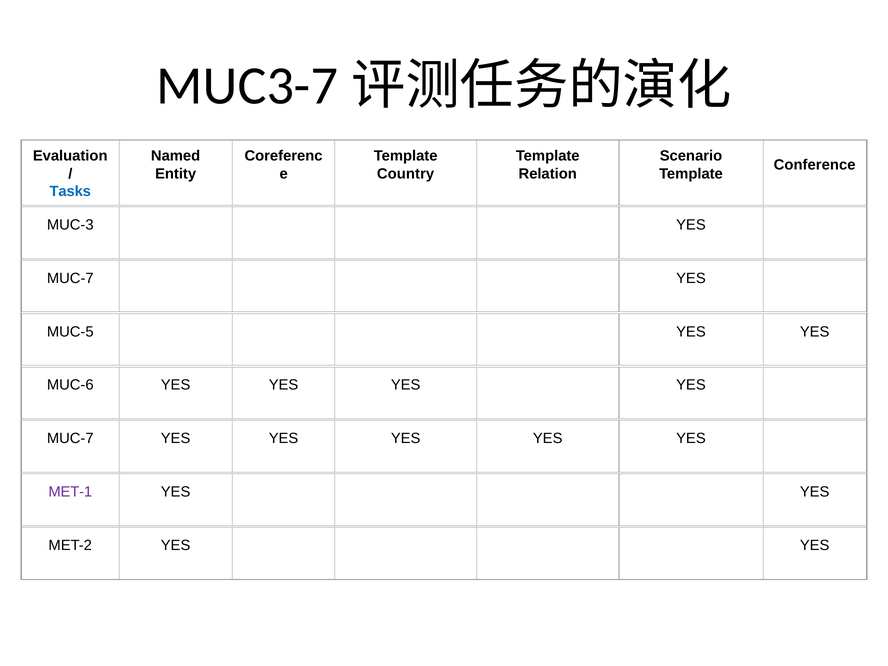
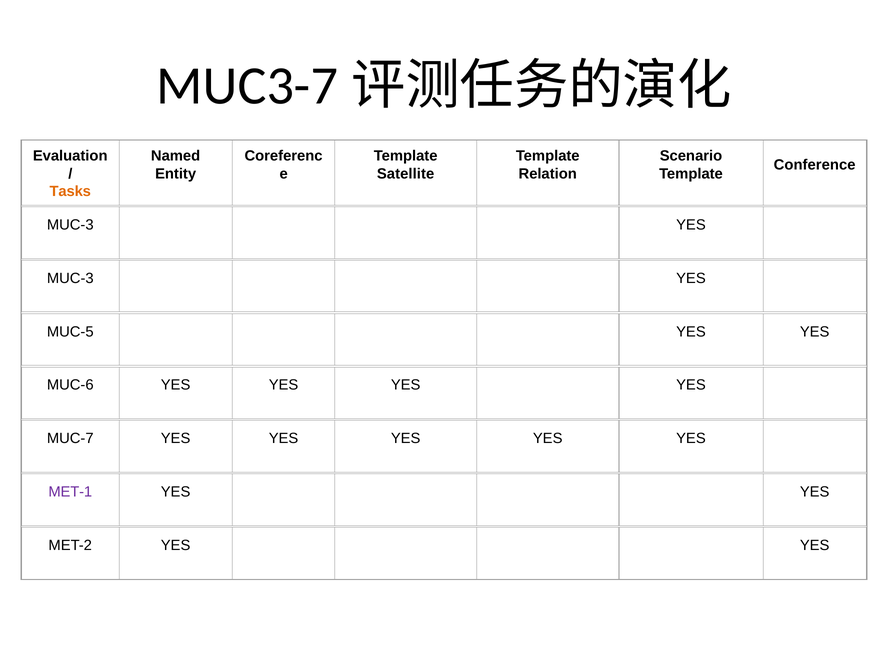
Country: Country -> Satellite
Tasks colour: blue -> orange
MUC-7 at (70, 278): MUC-7 -> MUC-3
